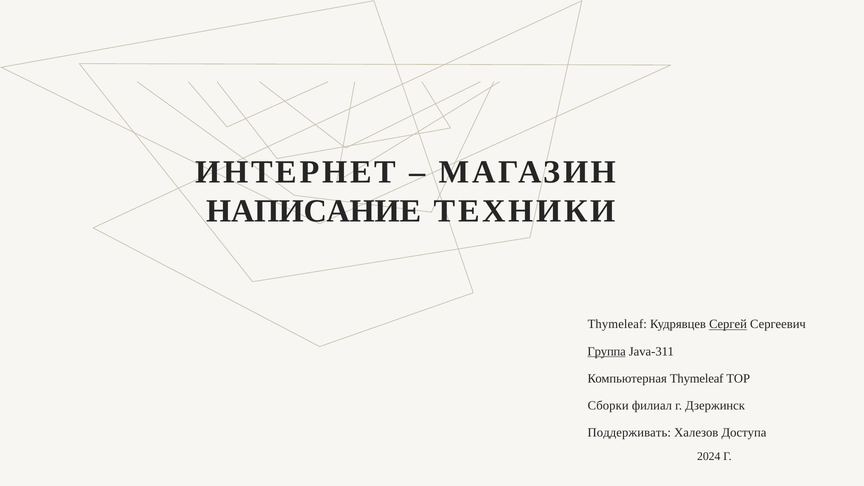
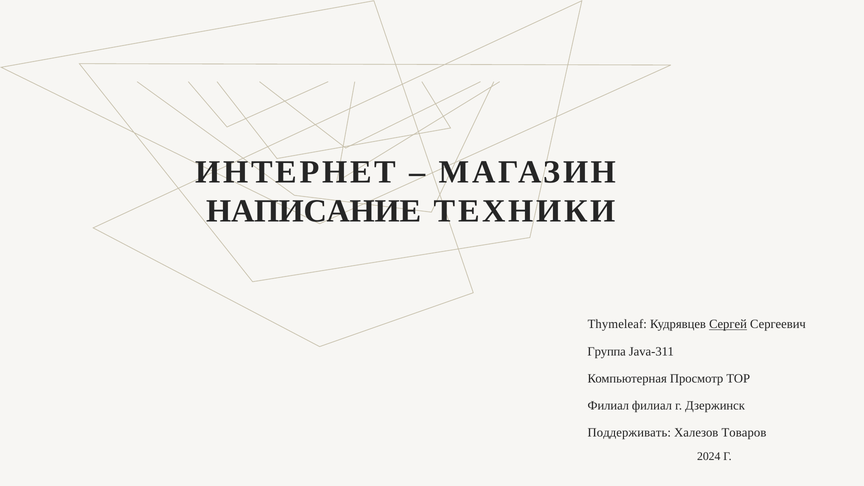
Группа underline: present -> none
Компьютерная Thymeleaf: Thymeleaf -> Просмотр
Сборки at (608, 406): Сборки -> Филиал
Доступа: Доступа -> Товаров
